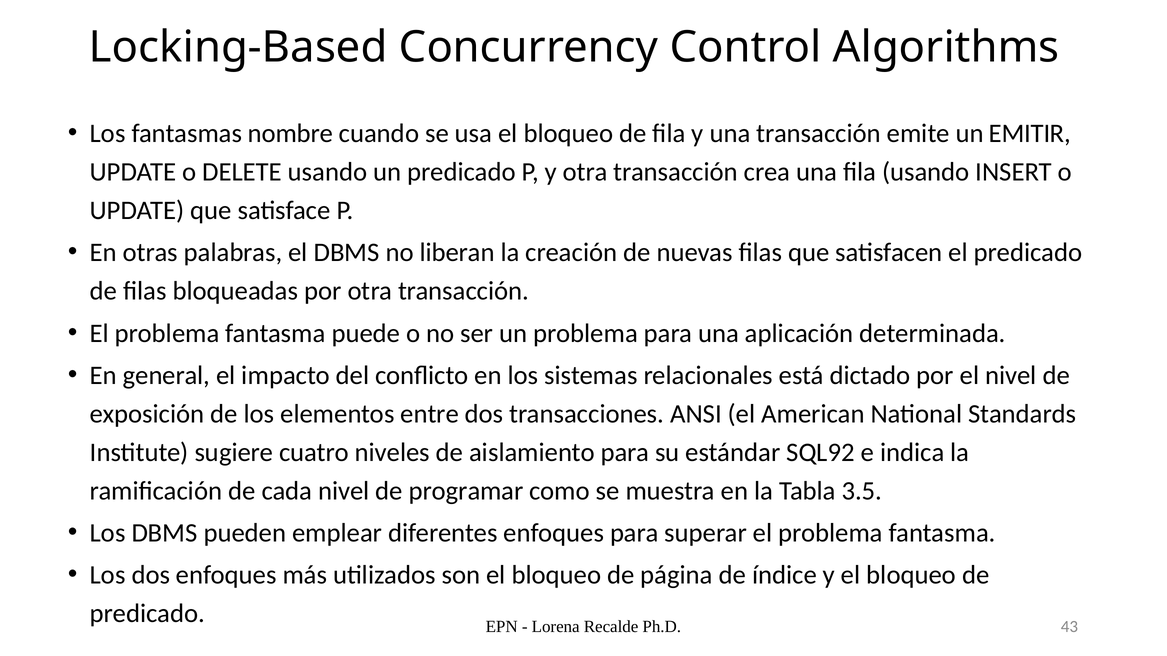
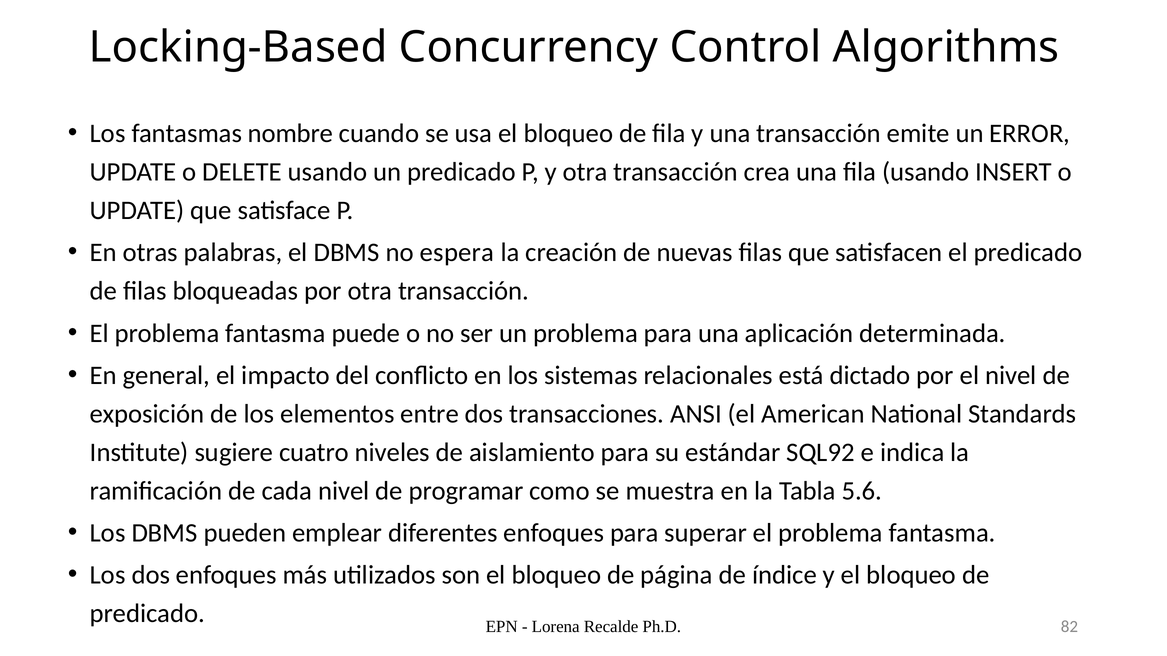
EMITIR: EMITIR -> ERROR
liberan: liberan -> espera
3.5: 3.5 -> 5.6
43: 43 -> 82
